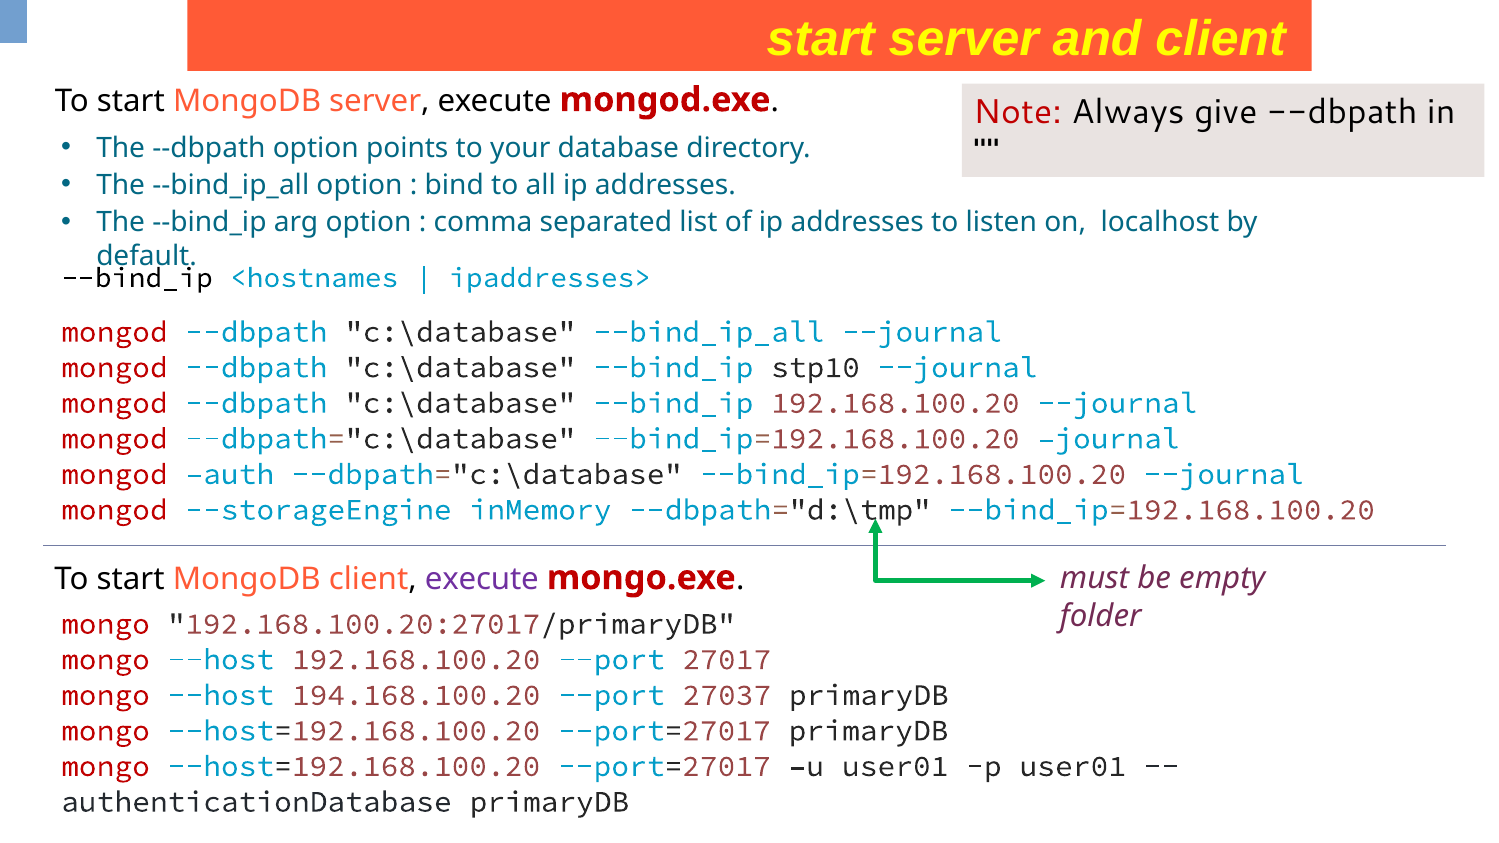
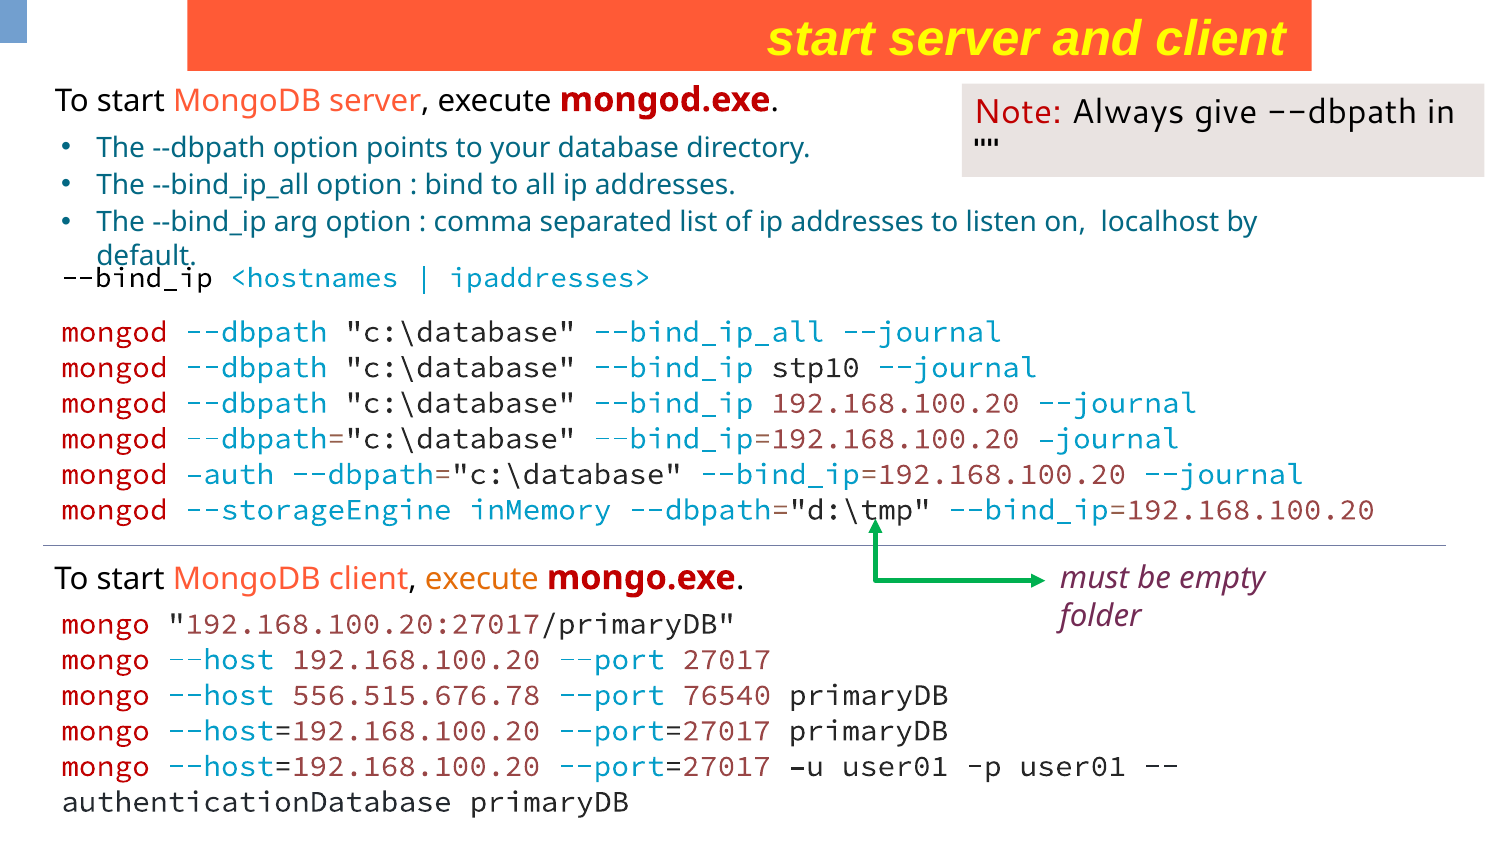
execute at (482, 579) colour: purple -> orange
194.168.100.20: 194.168.100.20 -> 556.515.676.78
27037: 27037 -> 76540
